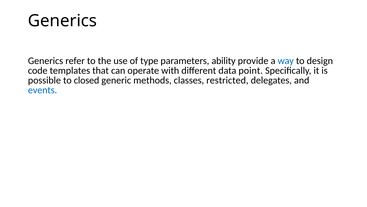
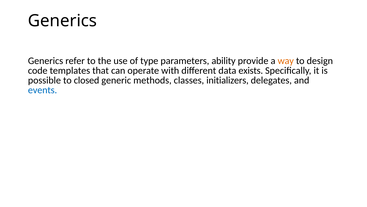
way colour: blue -> orange
point: point -> exists
restricted: restricted -> initializers
